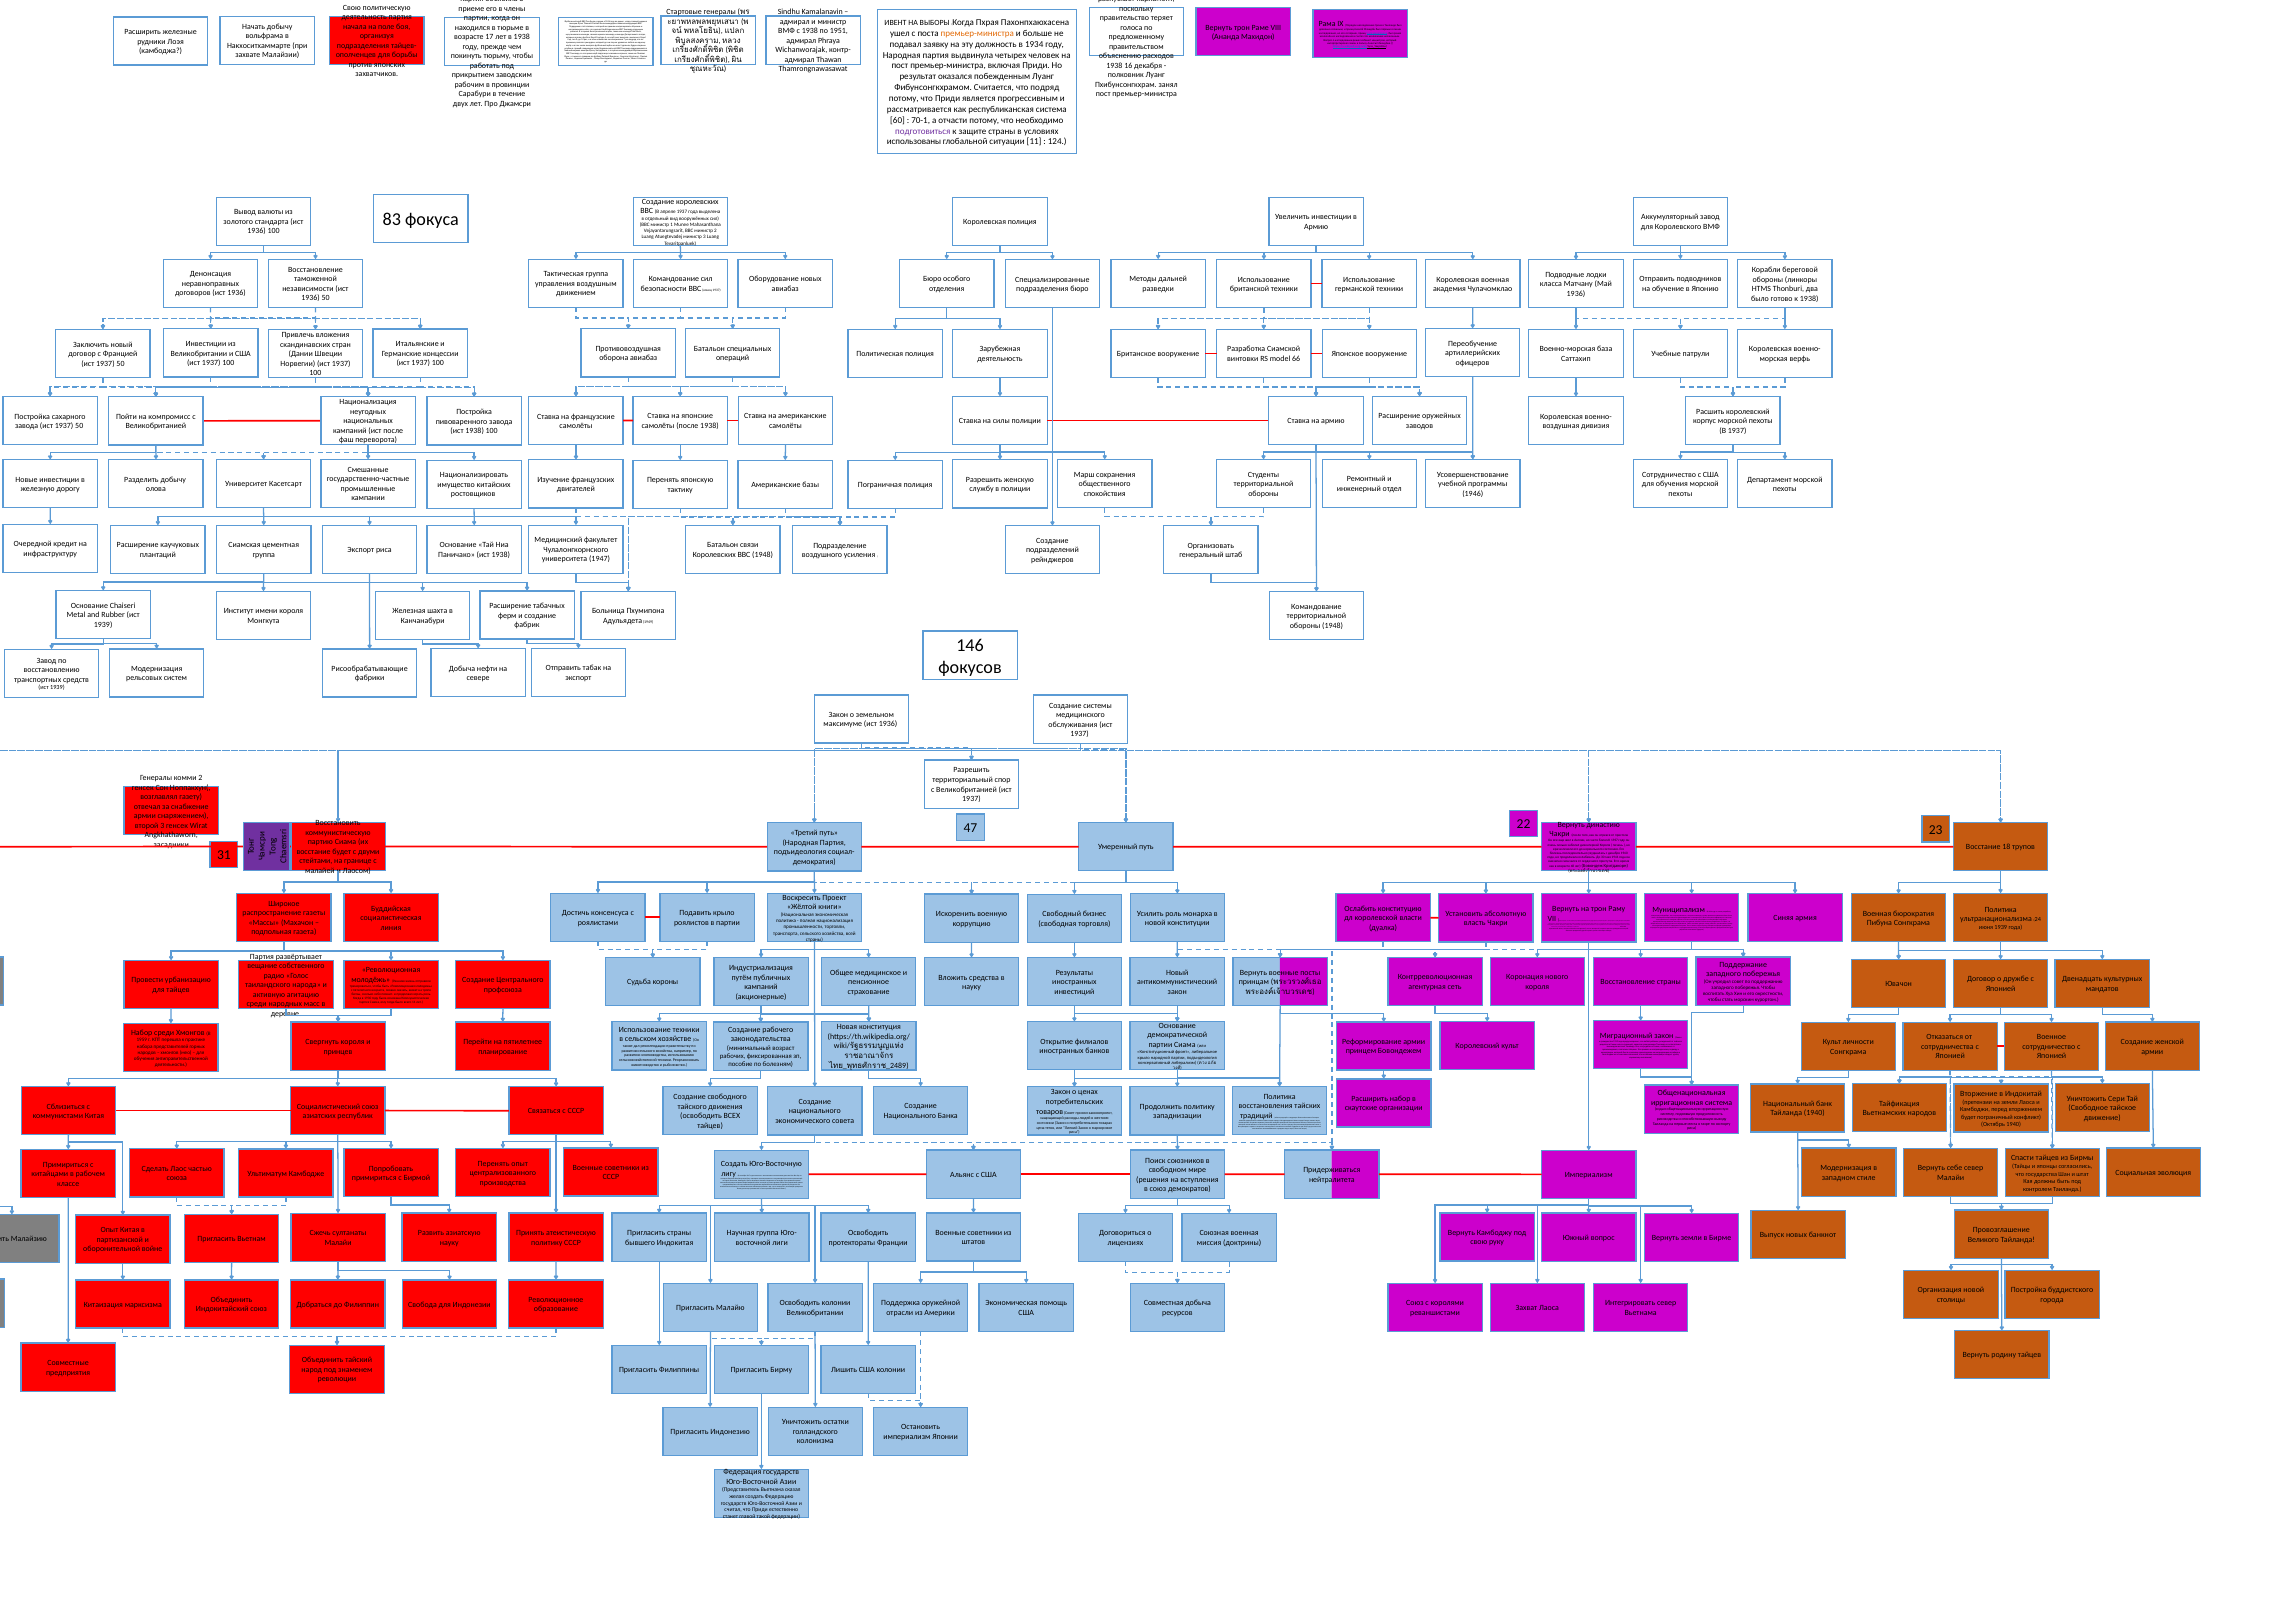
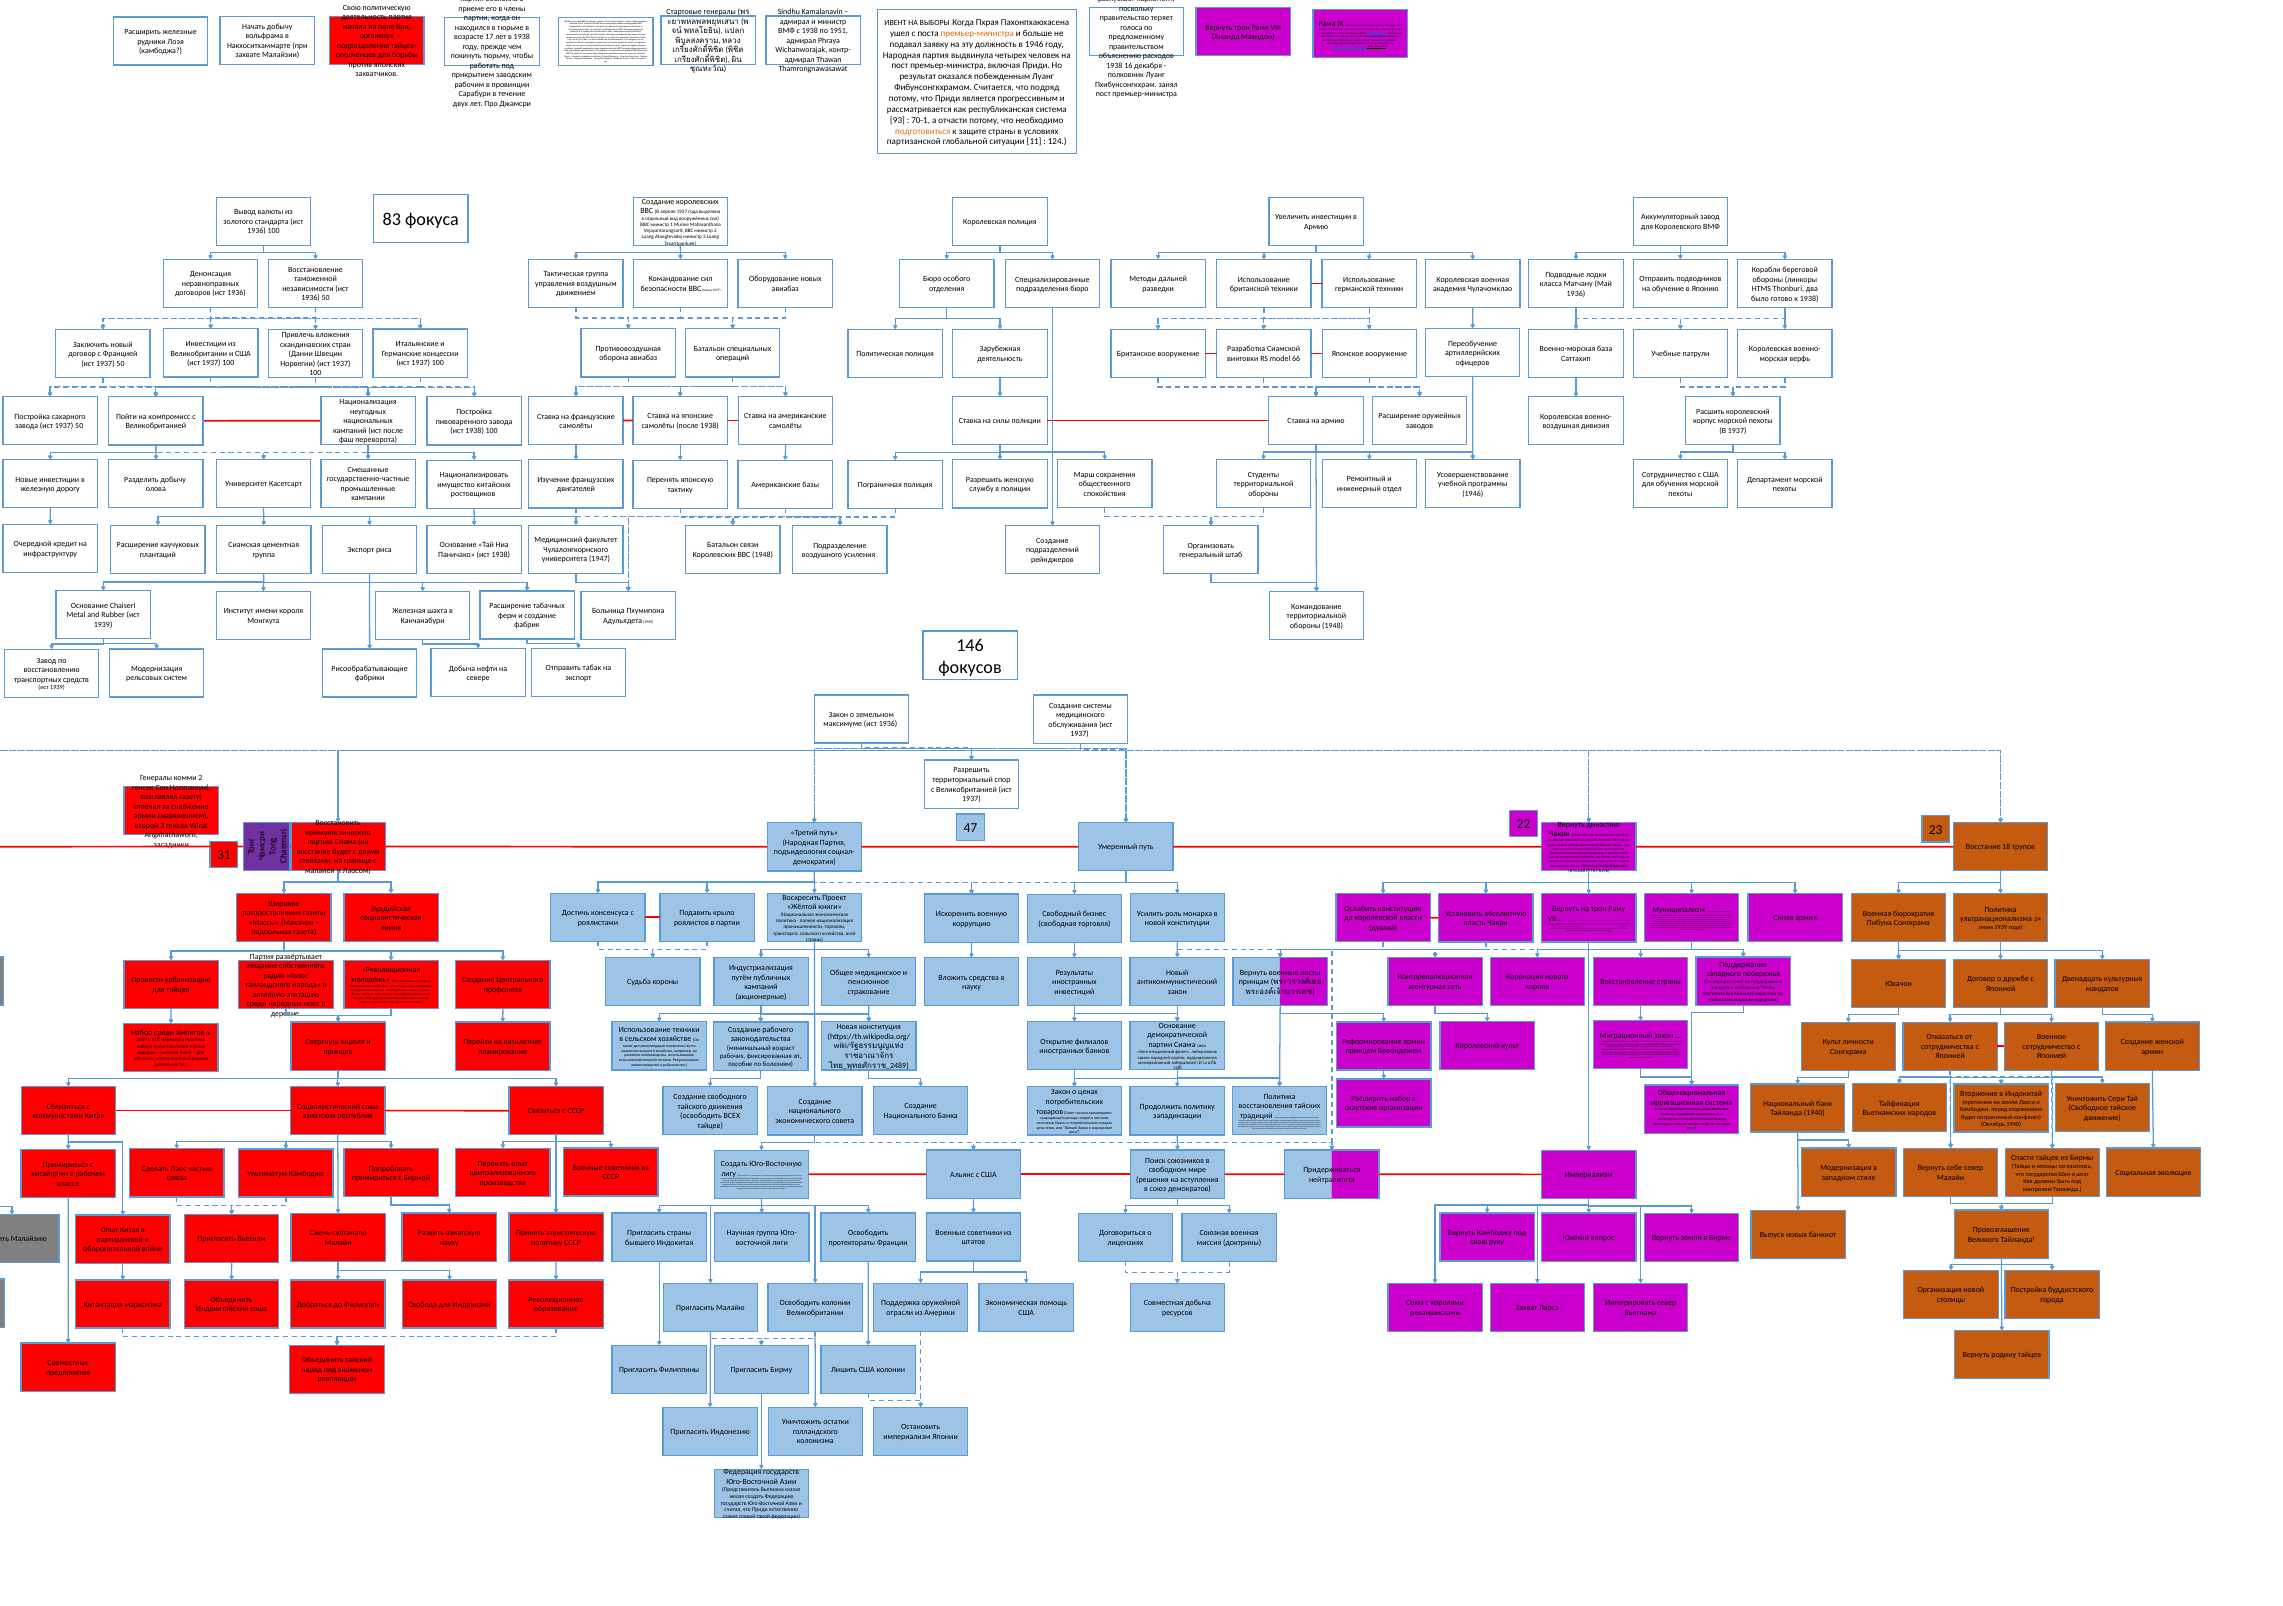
должность в 1934: 1934 -> 1946
60: 60 -> 93
подготовиться colour: purple -> orange
использованы at (914, 142): использованы -> партизанской
